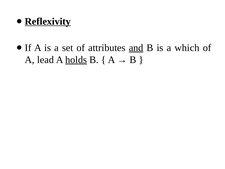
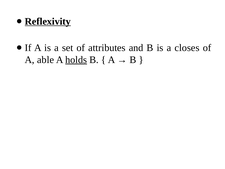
and underline: present -> none
which: which -> closes
lead: lead -> able
